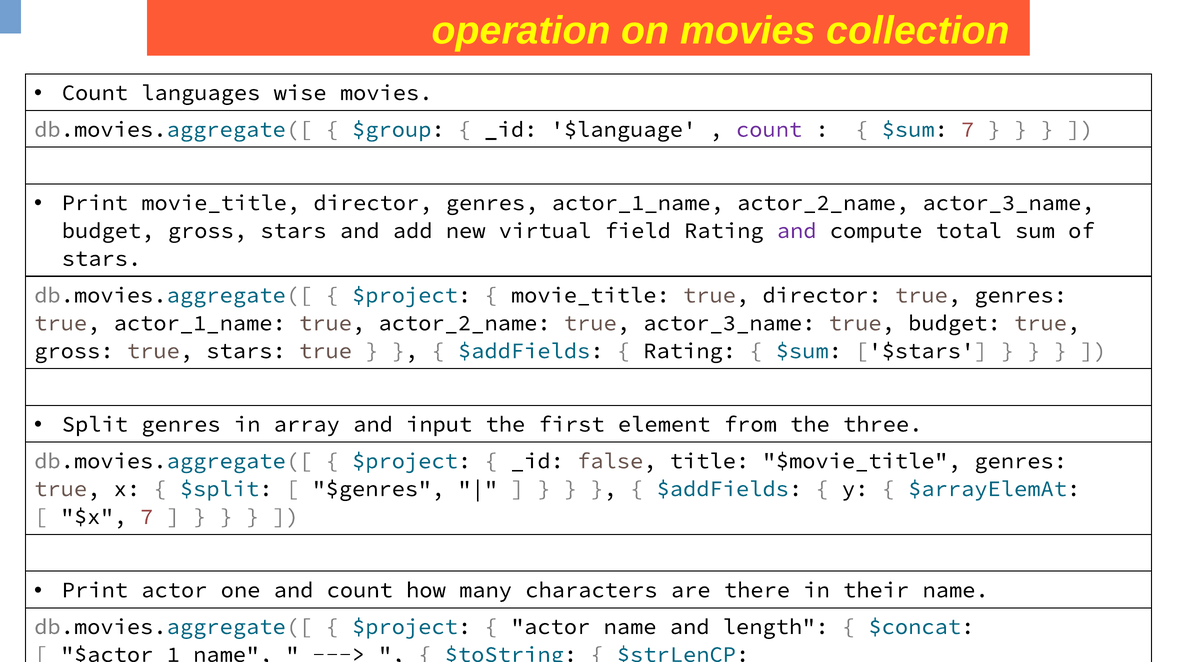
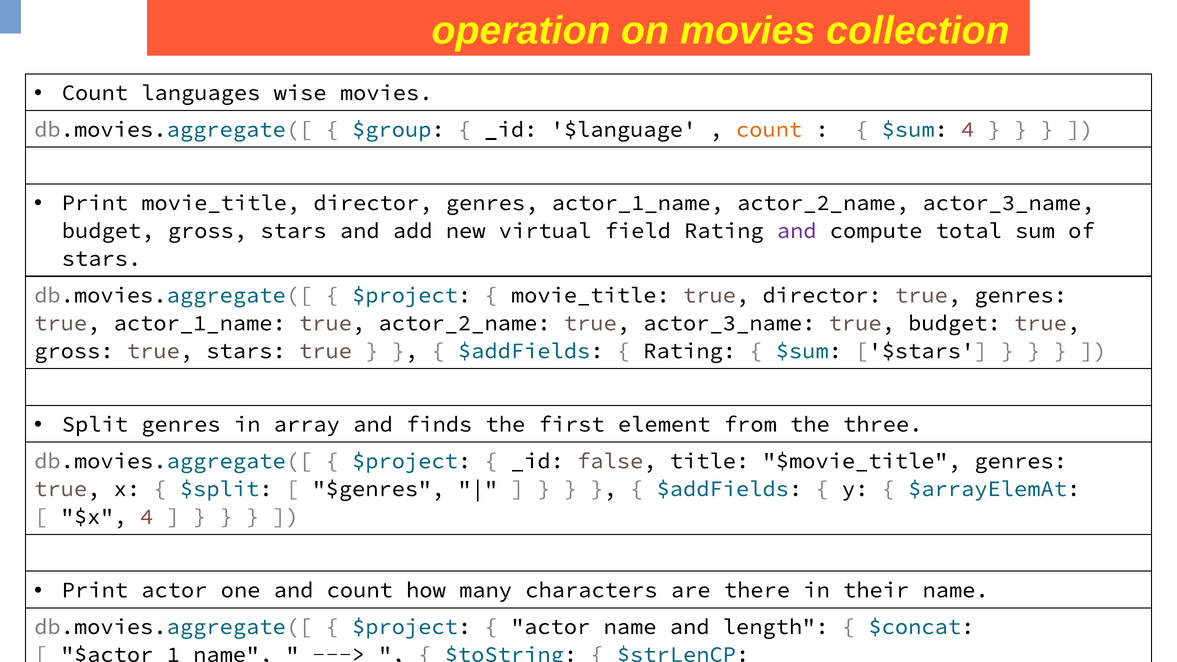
count at (769, 129) colour: purple -> orange
$sum 7: 7 -> 4
input: input -> finds
$x 7: 7 -> 4
